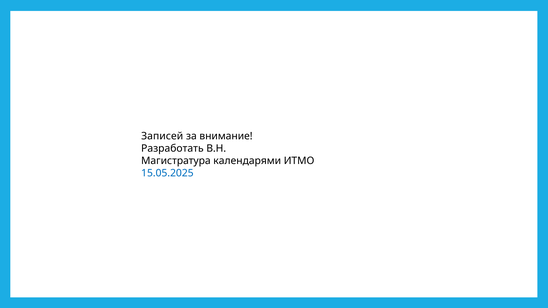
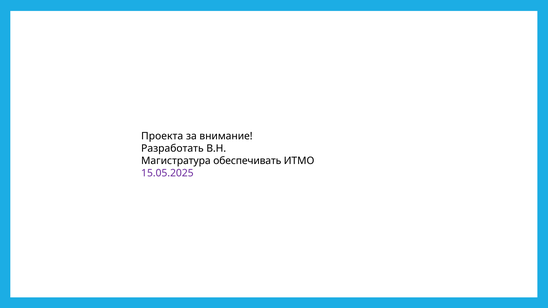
Записей: Записей -> Проекта
календарями: календарями -> обеспечивать
15.05.2025 colour: blue -> purple
